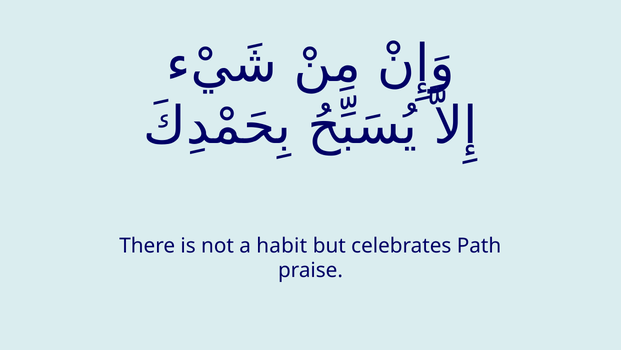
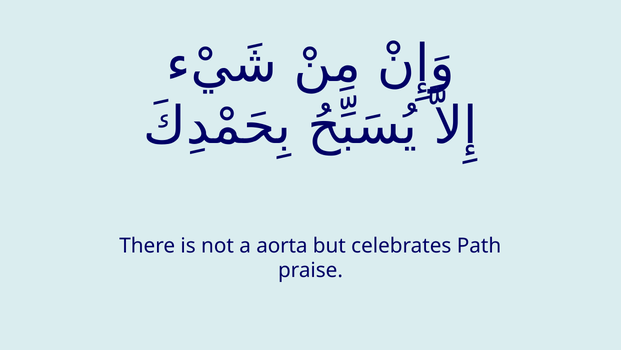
habit: habit -> aorta
